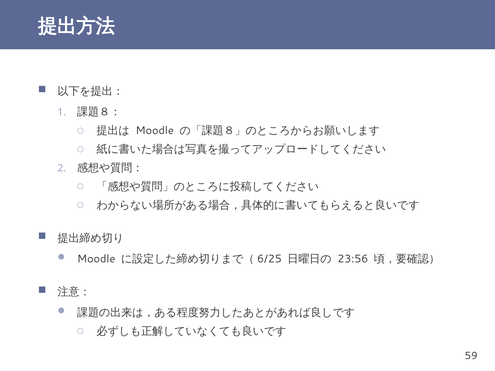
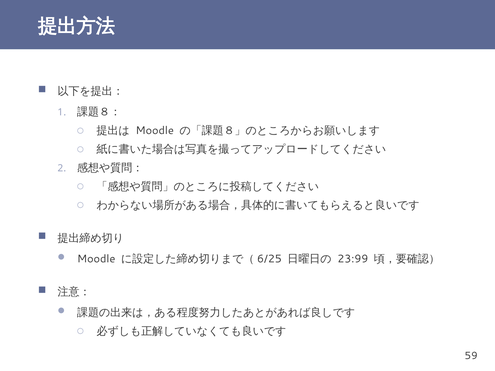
23:56: 23:56 -> 23:99
